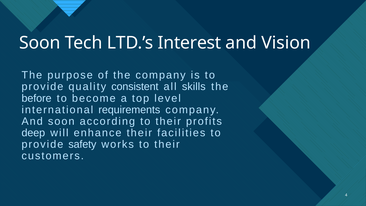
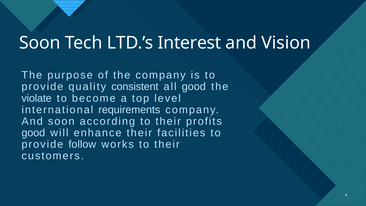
all skills: skills -> good
before: before -> violate
deep at (33, 133): deep -> good
safety: safety -> follow
